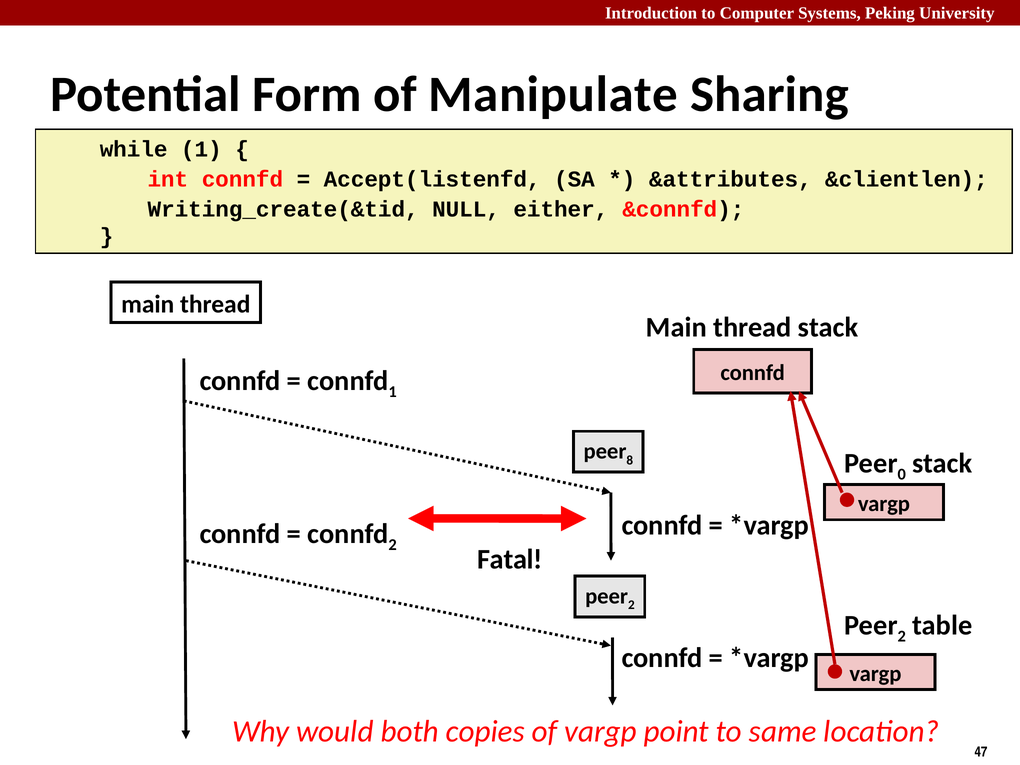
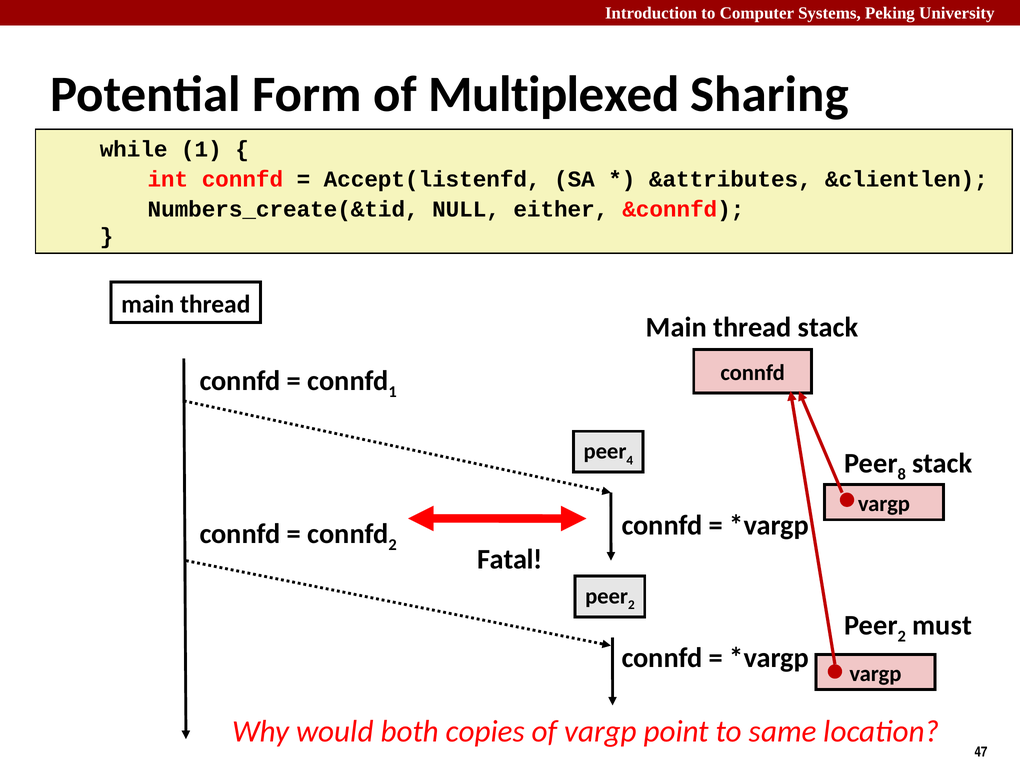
Manipulate: Manipulate -> Multiplexed
Writing_create(&tid: Writing_create(&tid -> Numbers_create(&tid
8: 8 -> 4
0: 0 -> 8
table: table -> must
